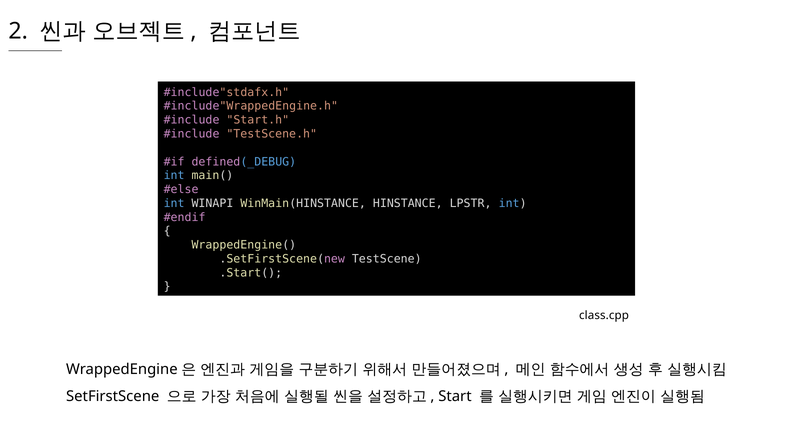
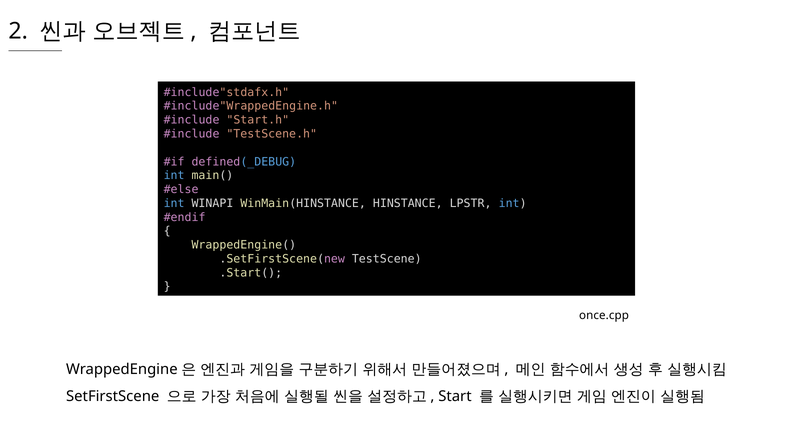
class.cpp: class.cpp -> once.cpp
